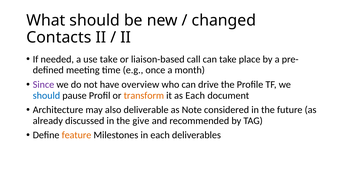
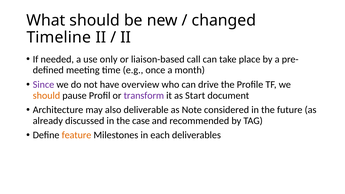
Contacts: Contacts -> Timeline
use take: take -> only
should at (46, 95) colour: blue -> orange
transform colour: orange -> purple
as Each: Each -> Start
give: give -> case
